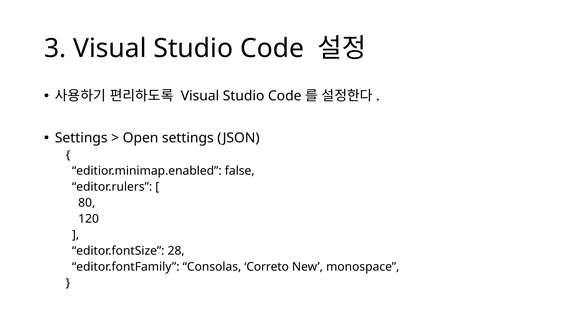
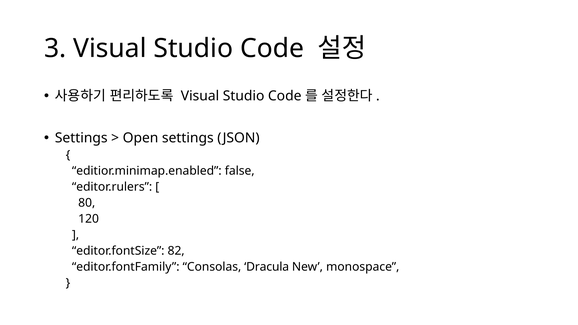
28: 28 -> 82
Correto: Correto -> Dracula
